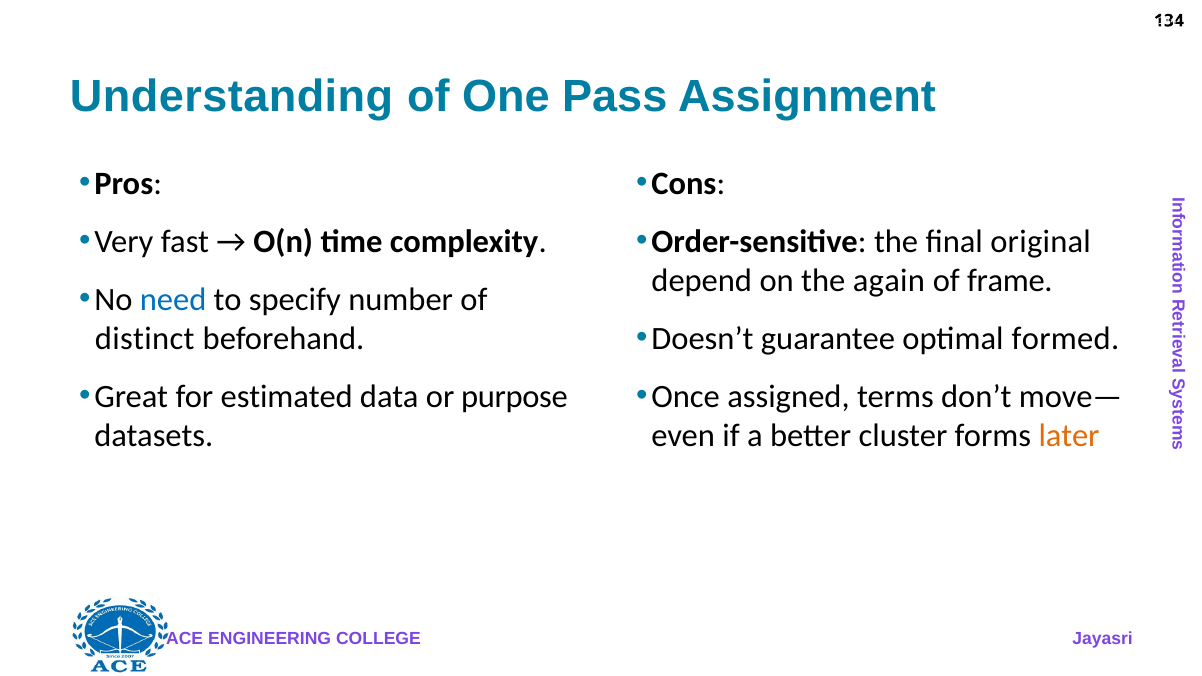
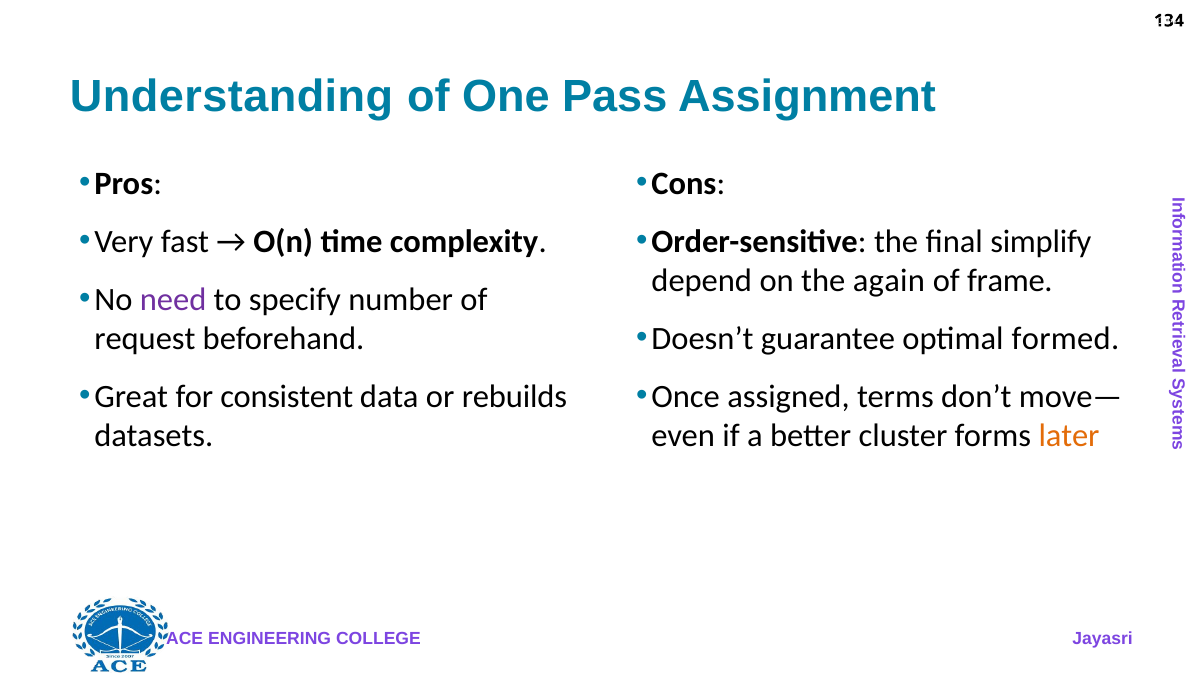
original: original -> simplify
need colour: blue -> purple
distinct: distinct -> request
estimated: estimated -> consistent
purpose: purpose -> rebuilds
